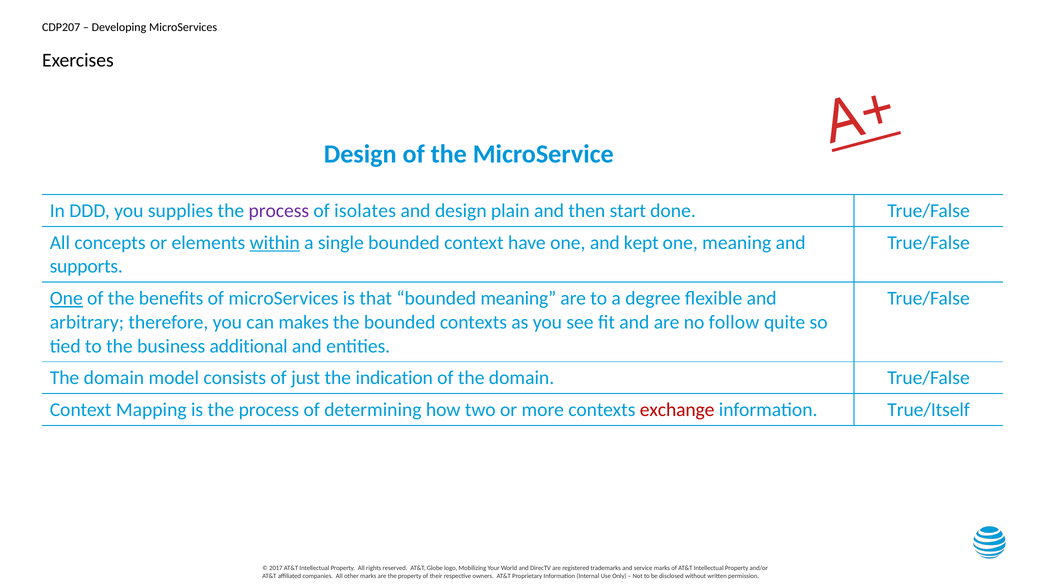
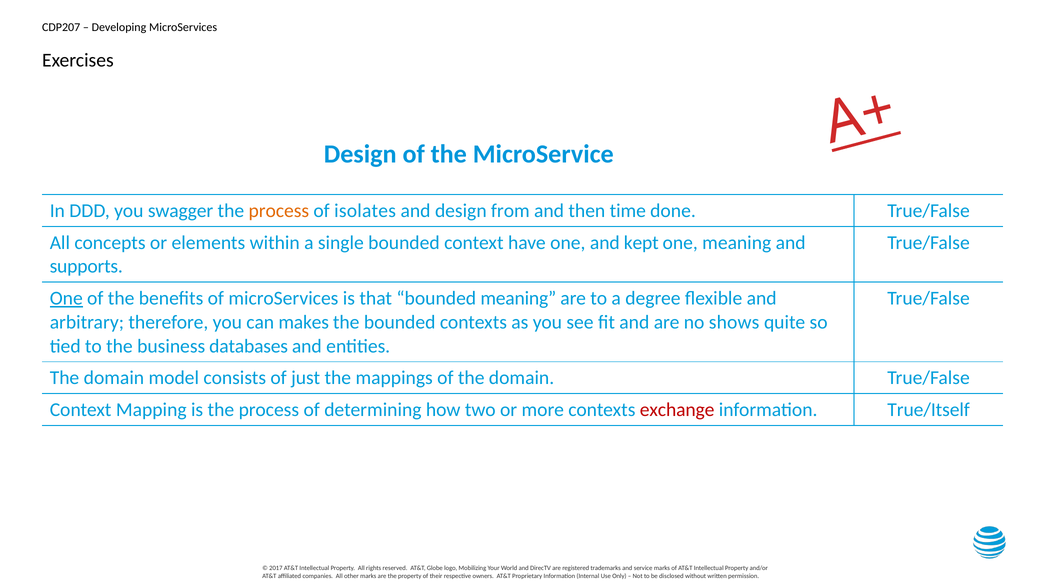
supplies: supplies -> swagger
process at (279, 211) colour: purple -> orange
plain: plain -> from
start: start -> time
within underline: present -> none
follow: follow -> shows
additional: additional -> databases
indication: indication -> mappings
